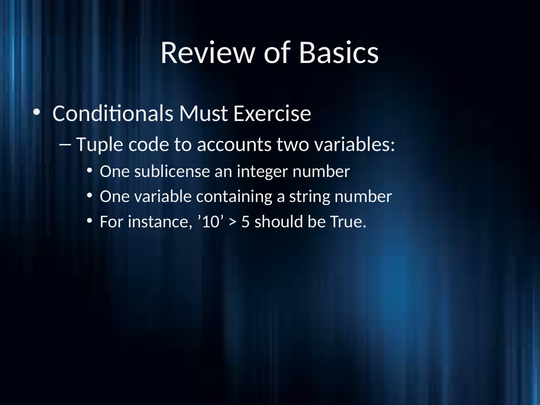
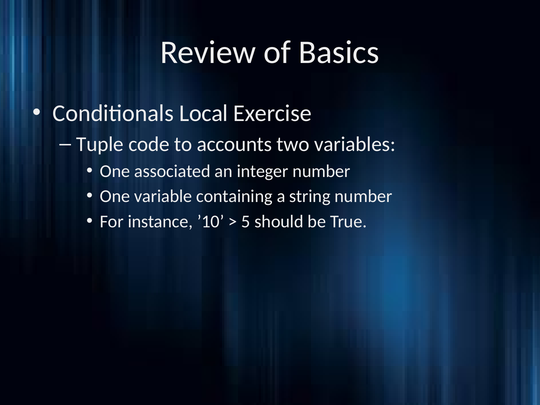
Must: Must -> Local
sublicense: sublicense -> associated
